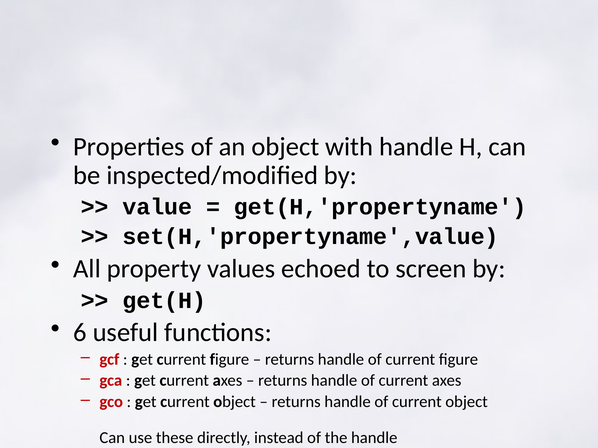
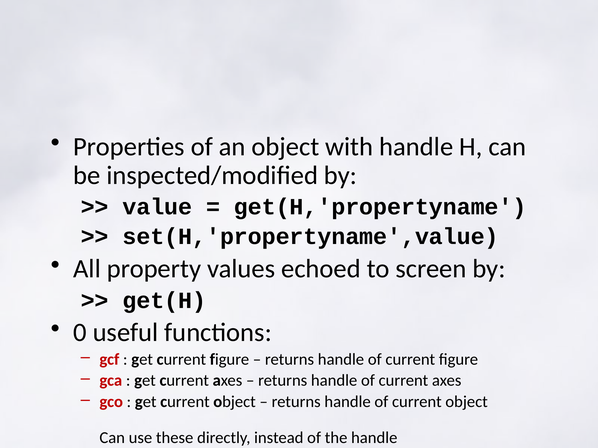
6: 6 -> 0
